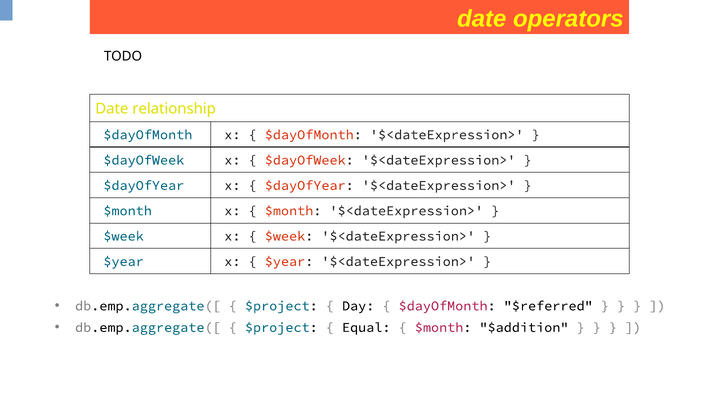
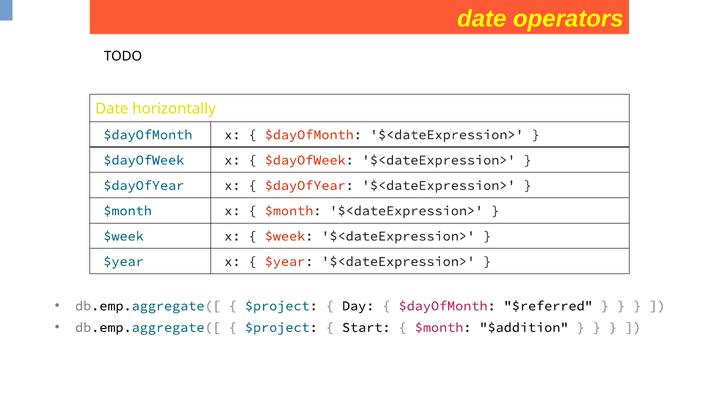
relationship: relationship -> horizontally
Equal: Equal -> Start
